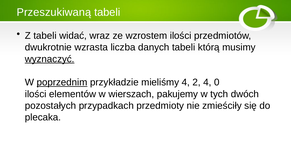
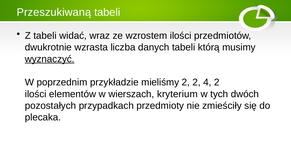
poprzednim underline: present -> none
mieliśmy 4: 4 -> 2
4 0: 0 -> 2
pakujemy: pakujemy -> kryterium
